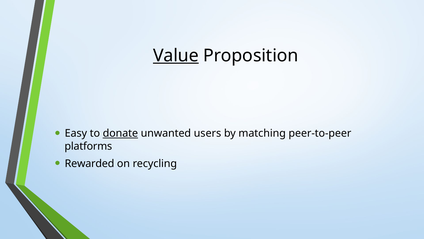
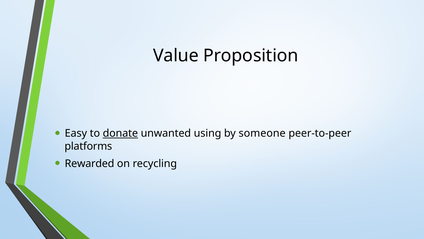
Value underline: present -> none
users: users -> using
matching: matching -> someone
